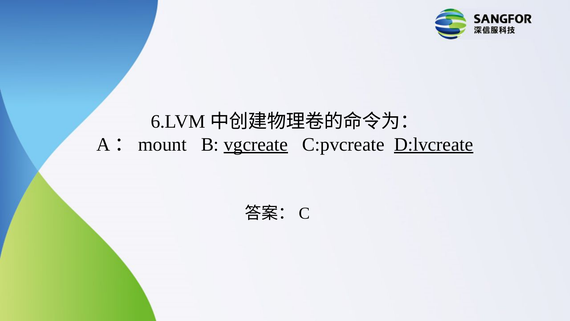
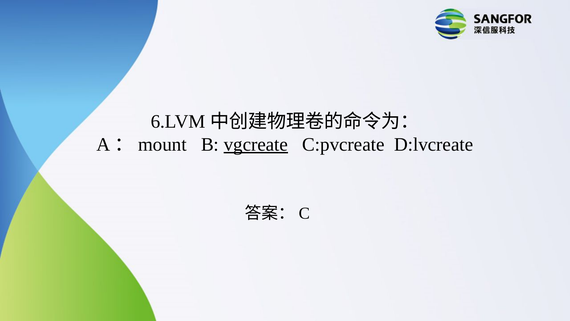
D:lvcreate underline: present -> none
